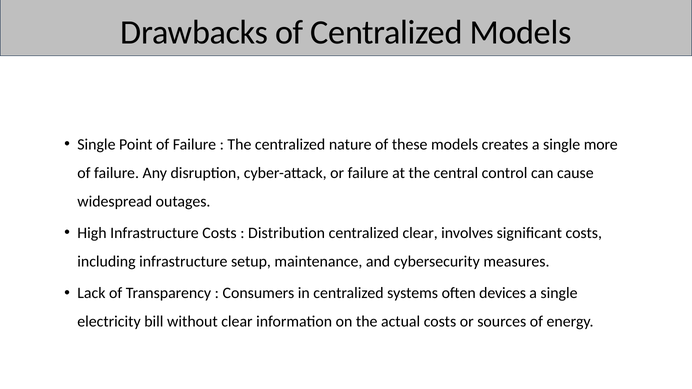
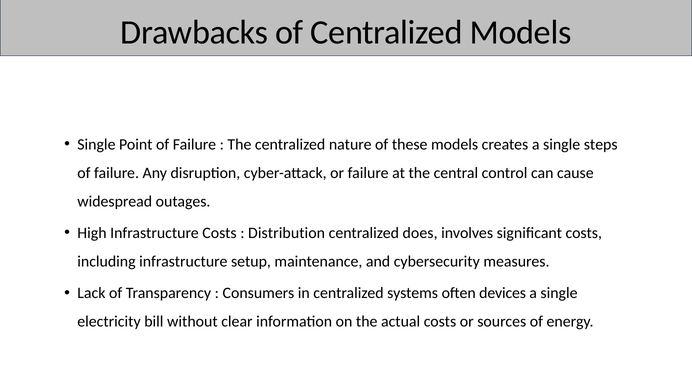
more: more -> steps
centralized clear: clear -> does
